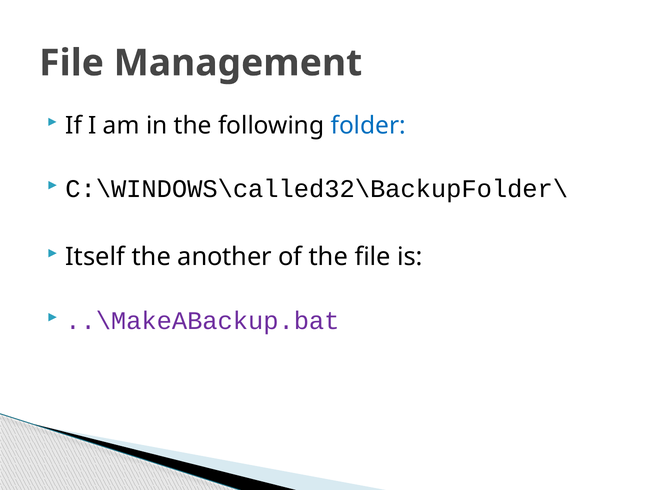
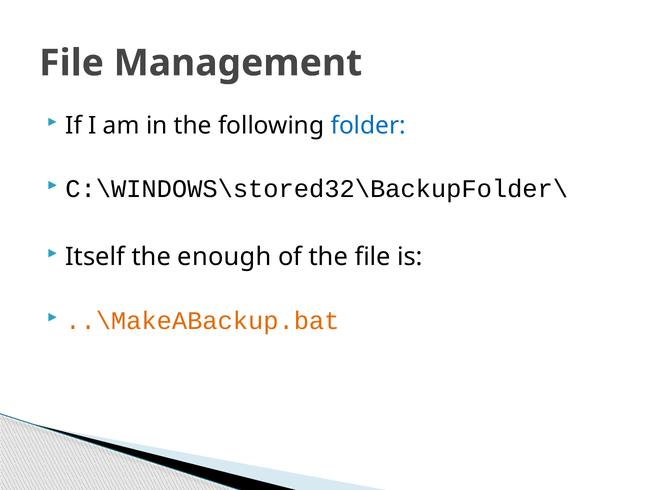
C:\WINDOWS\called32\BackupFolder\: C:\WINDOWS\called32\BackupFolder\ -> C:\WINDOWS\stored32\BackupFolder\
another: another -> enough
..\MakeABackup.bat colour: purple -> orange
